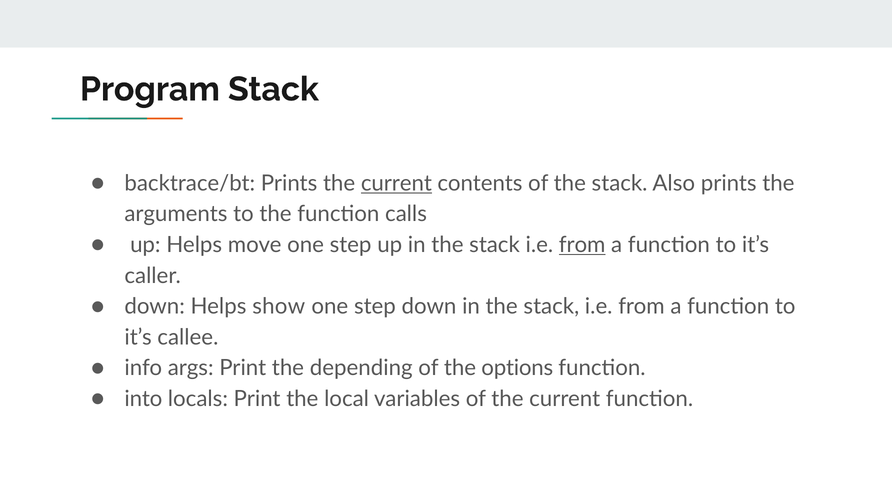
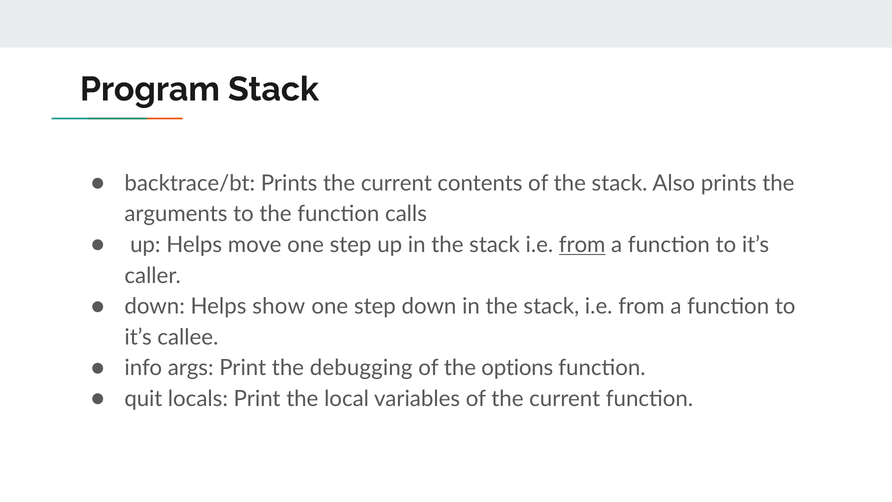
current at (396, 183) underline: present -> none
depending: depending -> debugging
into: into -> quit
